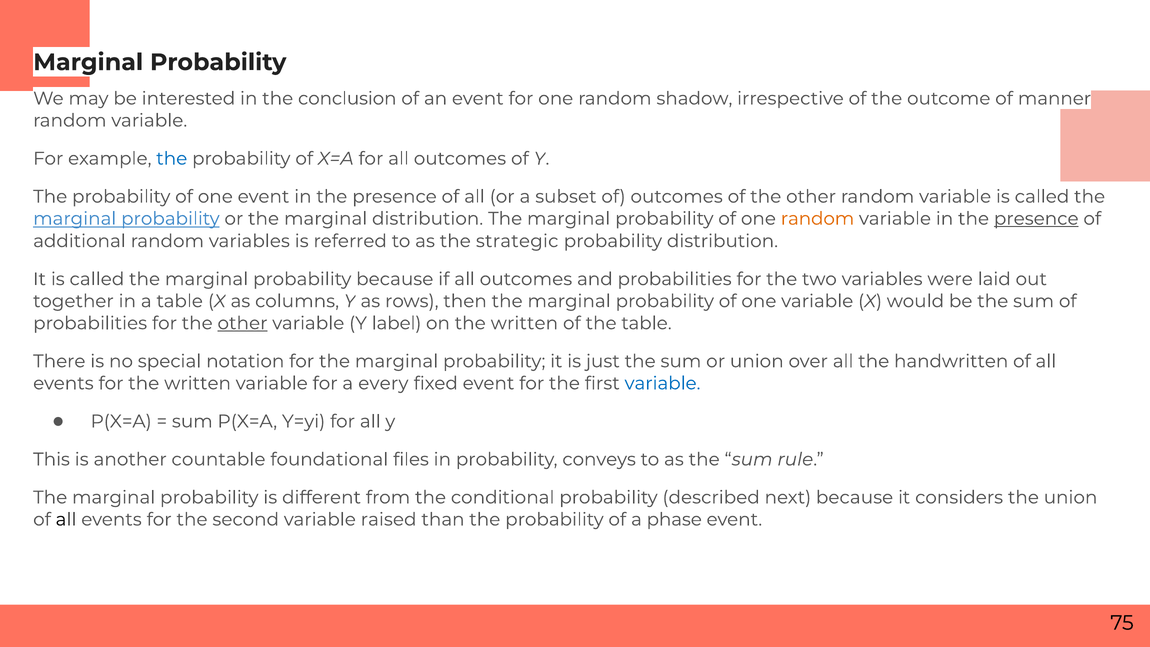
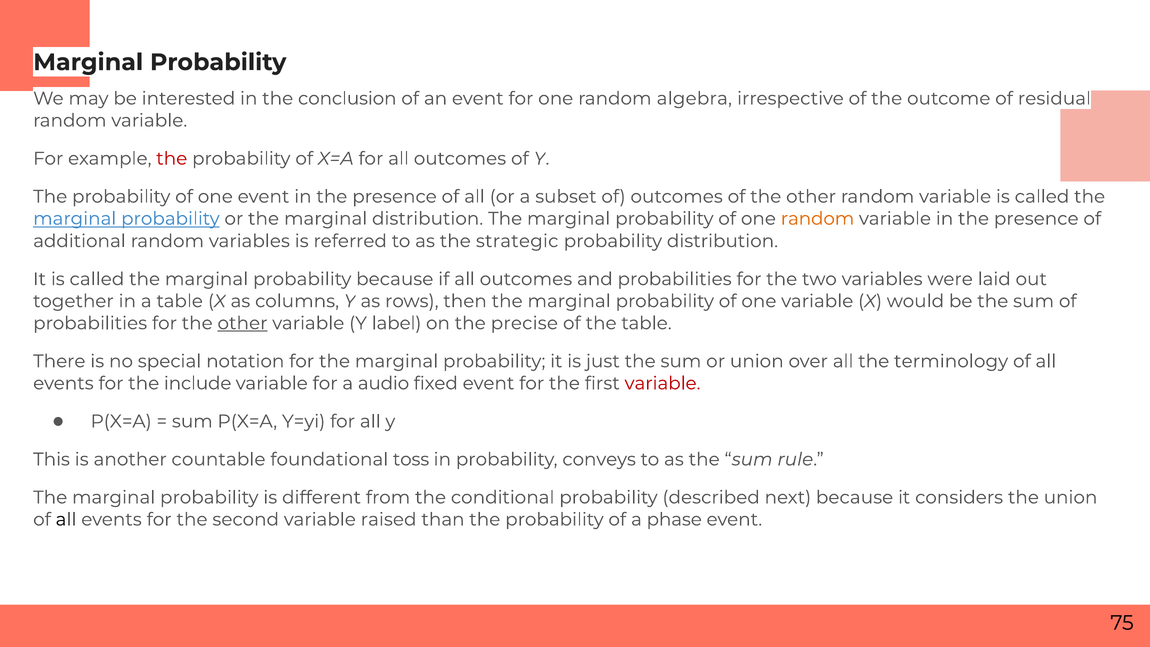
shadow: shadow -> algebra
manner: manner -> residual
the at (172, 159) colour: blue -> red
presence at (1036, 219) underline: present -> none
on the written: written -> precise
handwritten: handwritten -> terminology
for the written: written -> include
every: every -> audio
variable at (663, 383) colour: blue -> red
files: files -> toss
